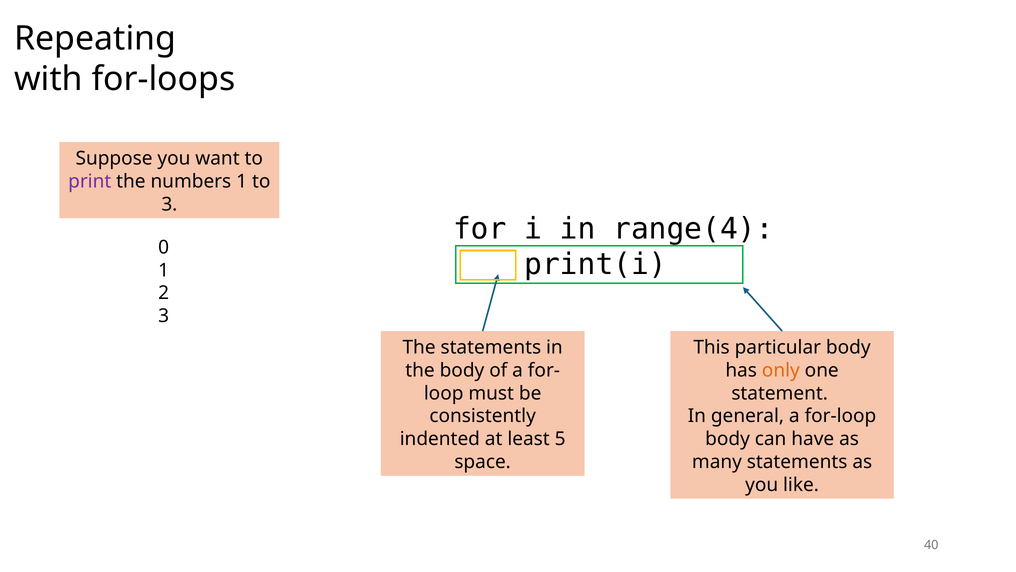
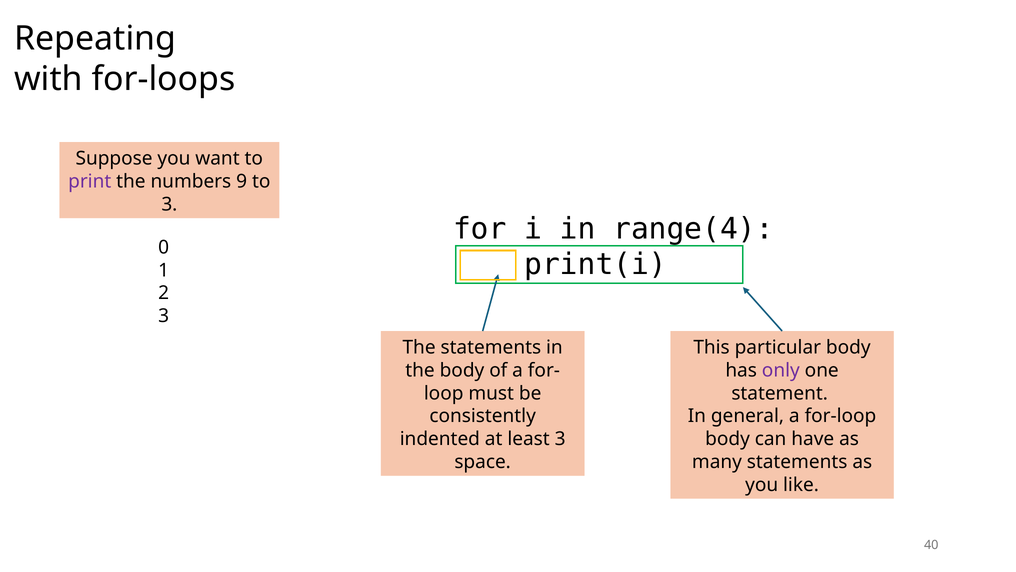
numbers 1: 1 -> 9
only colour: orange -> purple
least 5: 5 -> 3
